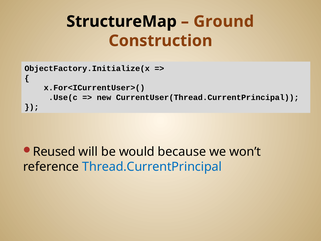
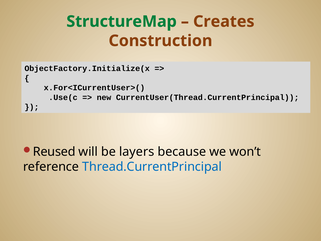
StructureMap colour: black -> green
Ground: Ground -> Creates
would: would -> layers
